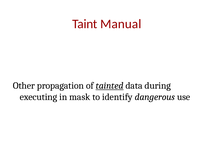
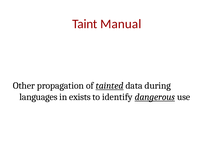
executing: executing -> languages
mask: mask -> exists
dangerous underline: none -> present
